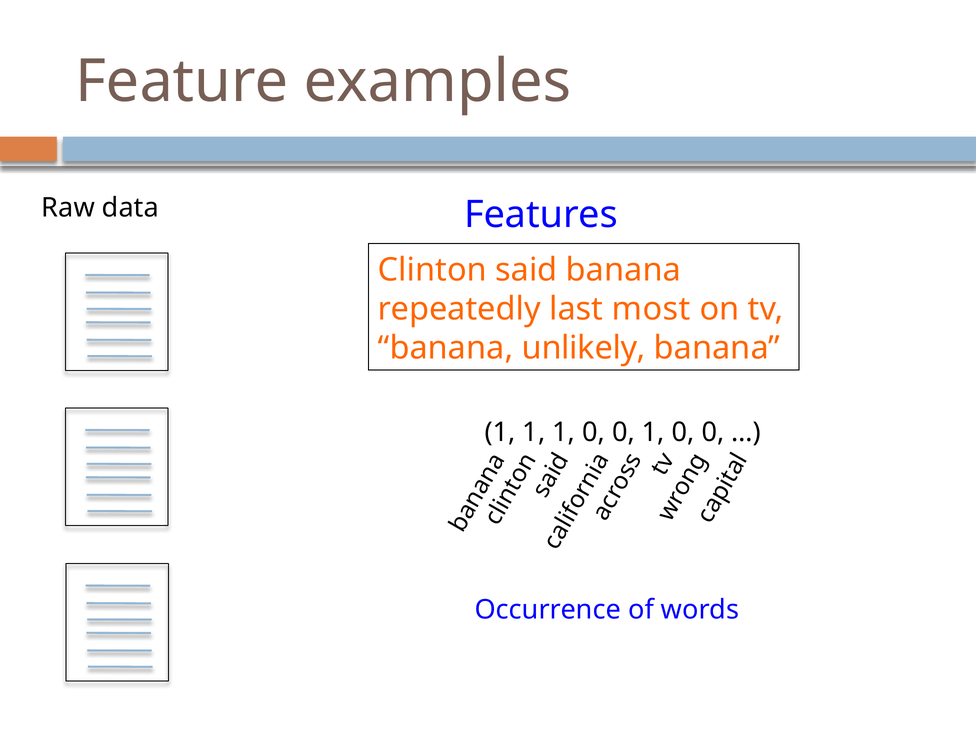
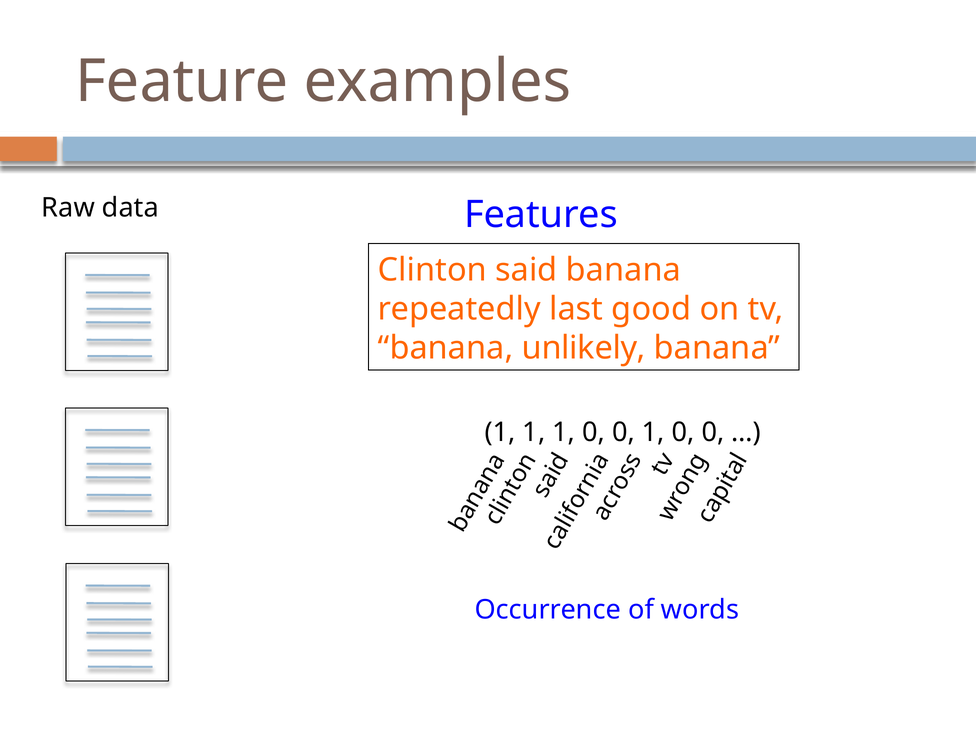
most: most -> good
